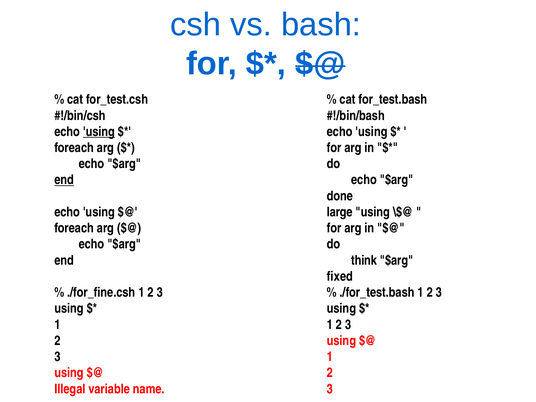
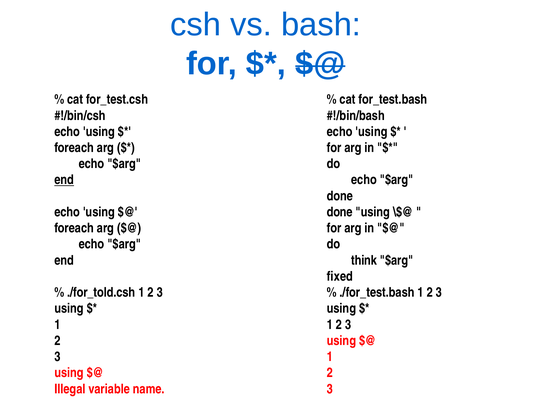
using at (99, 132) underline: present -> none
large at (340, 212): large -> done
./for_fine.csh: ./for_fine.csh -> ./for_told.csh
